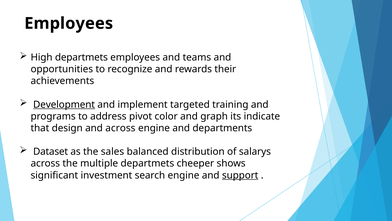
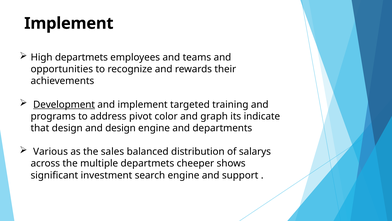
Employees at (69, 23): Employees -> Implement
and across: across -> design
Dataset: Dataset -> Various
support underline: present -> none
